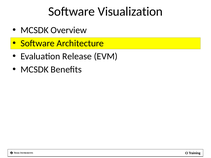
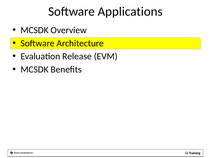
Visualization: Visualization -> Applications
